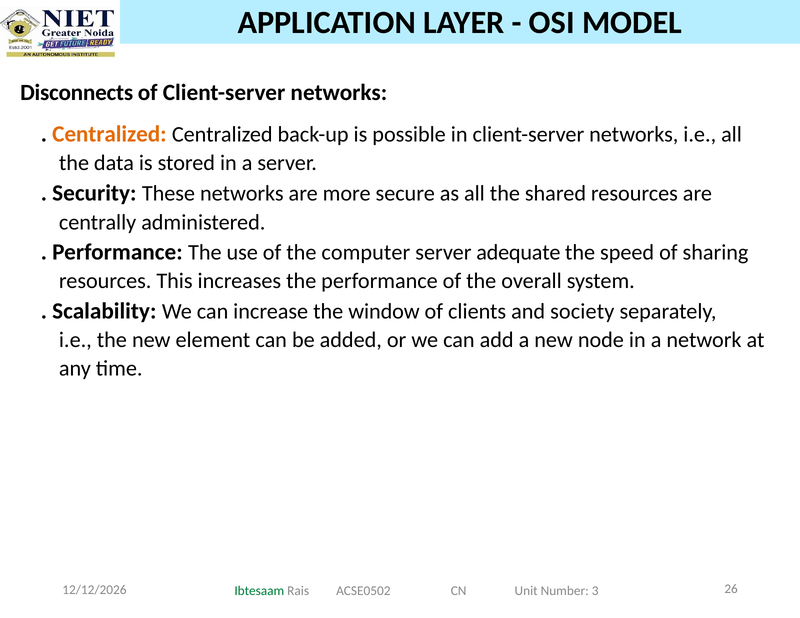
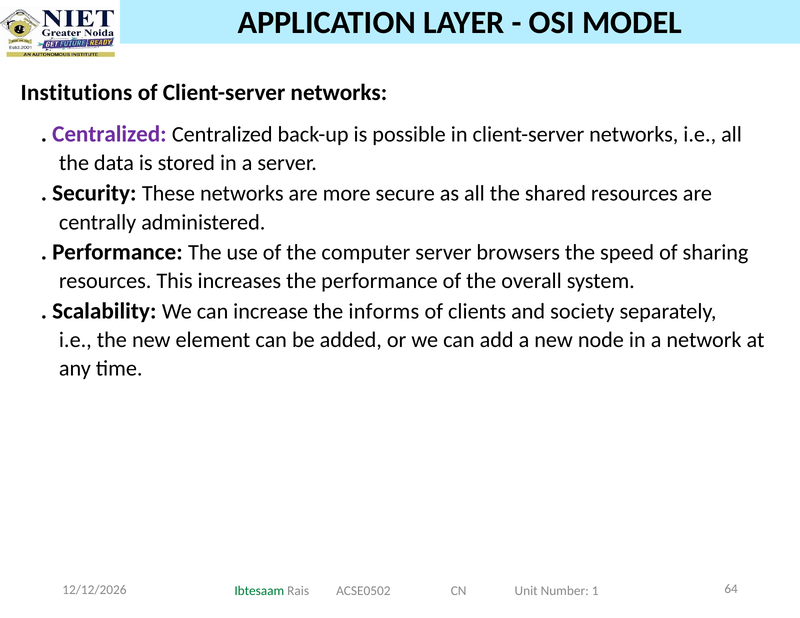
Disconnects: Disconnects -> Institutions
Centralized at (109, 134) colour: orange -> purple
adequate: adequate -> browsers
window: window -> informs
26: 26 -> 64
3: 3 -> 1
